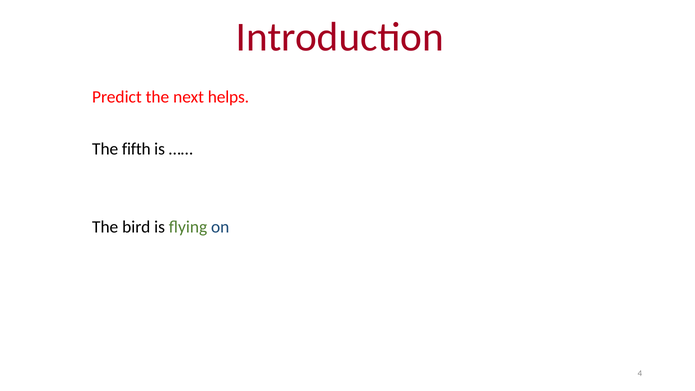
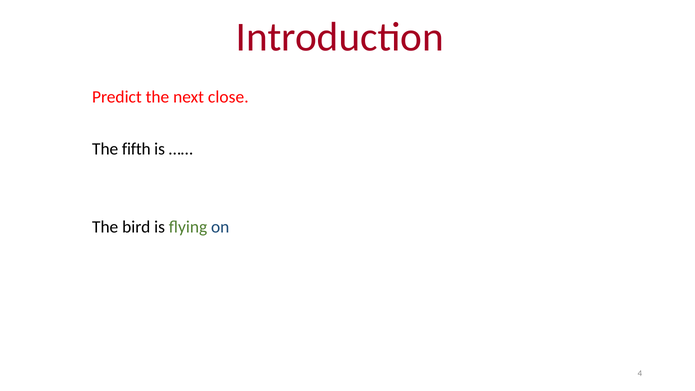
helps: helps -> close
